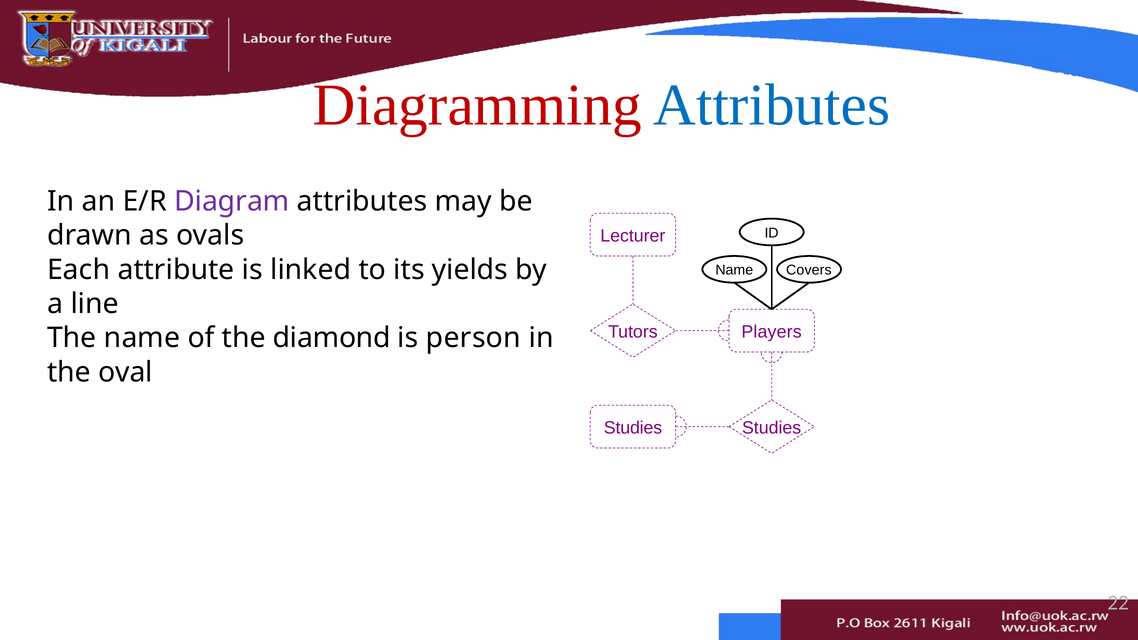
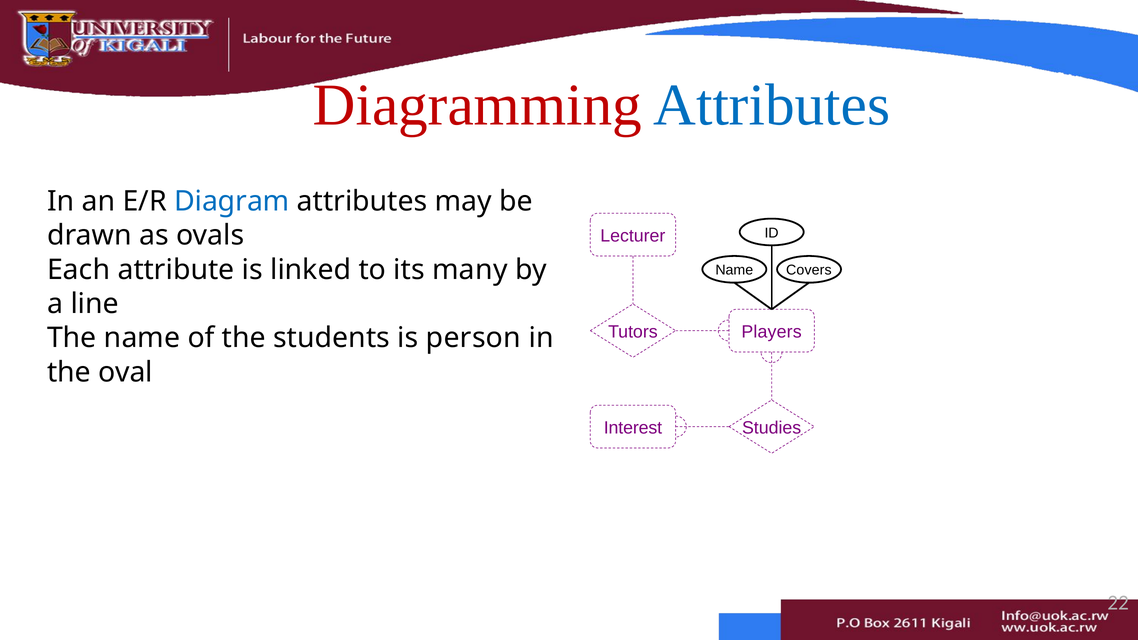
Diagram colour: purple -> blue
yields: yields -> many
diamond: diamond -> students
Studies at (633, 428): Studies -> Interest
